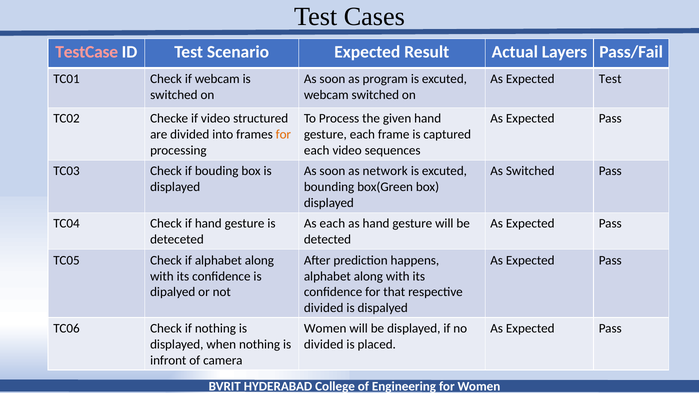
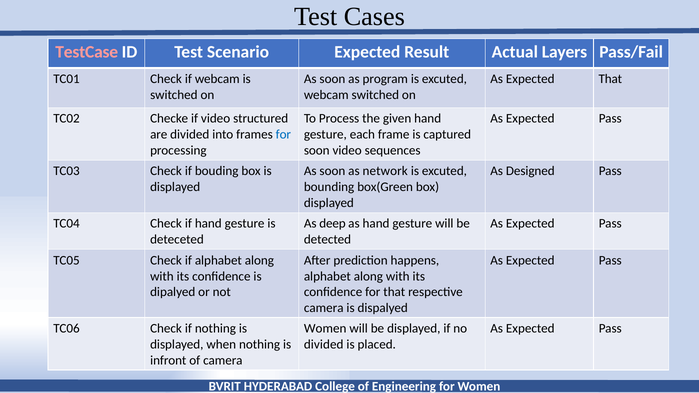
Expected Test: Test -> That
for at (283, 135) colour: orange -> blue
each at (317, 151): each -> soon
As Switched: Switched -> Designed
As each: each -> deep
divided at (324, 308): divided -> camera
